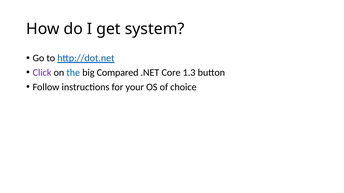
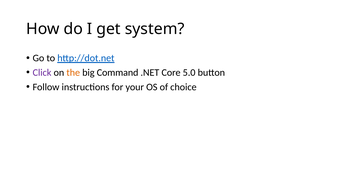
the colour: blue -> orange
Compared: Compared -> Command
1.3: 1.3 -> 5.0
